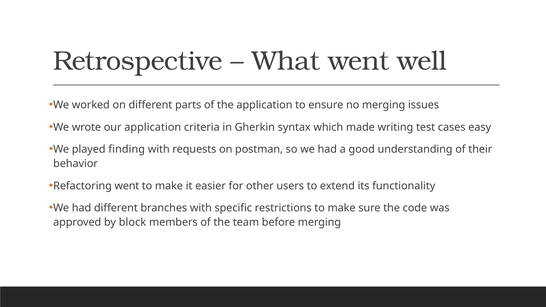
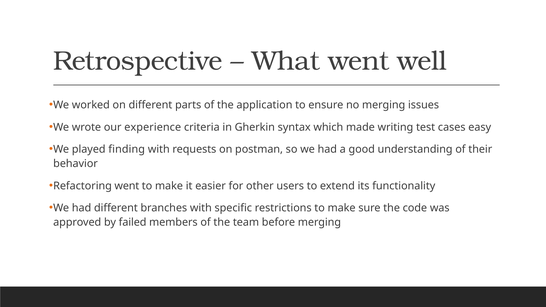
our application: application -> experience
block: block -> failed
